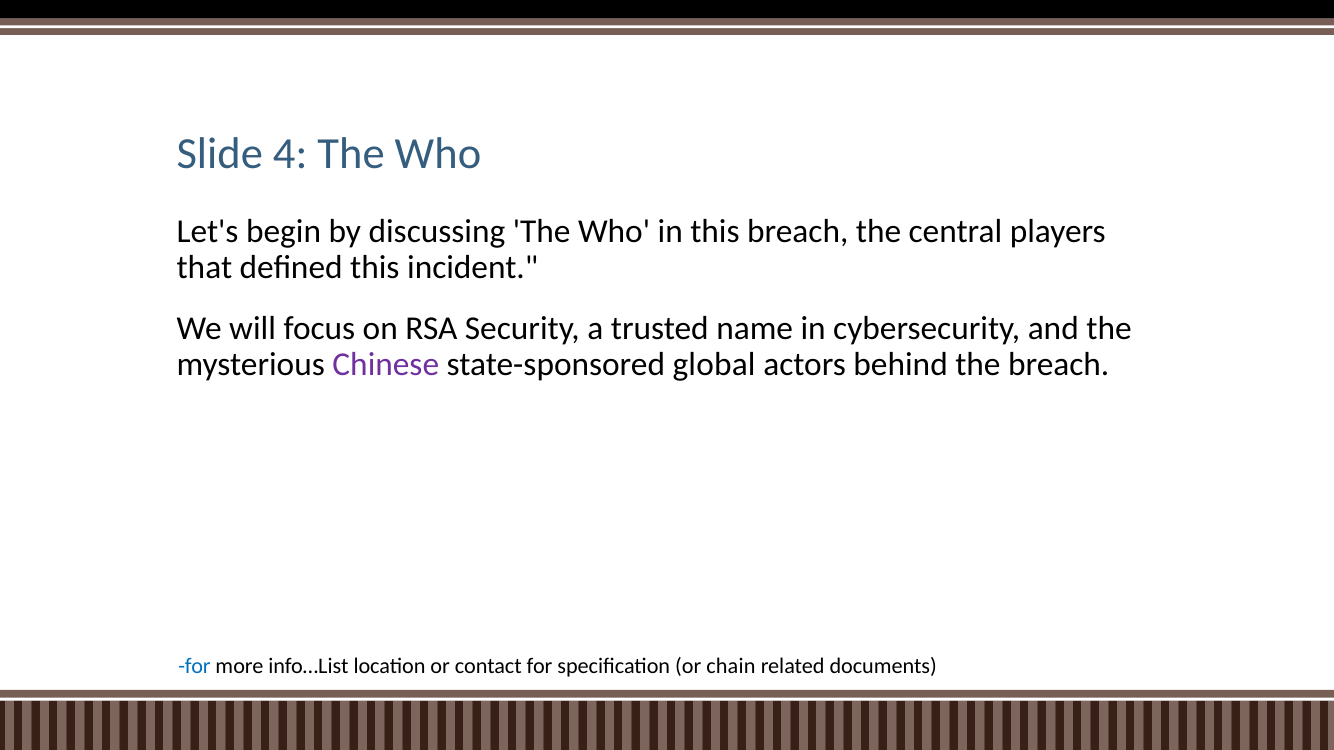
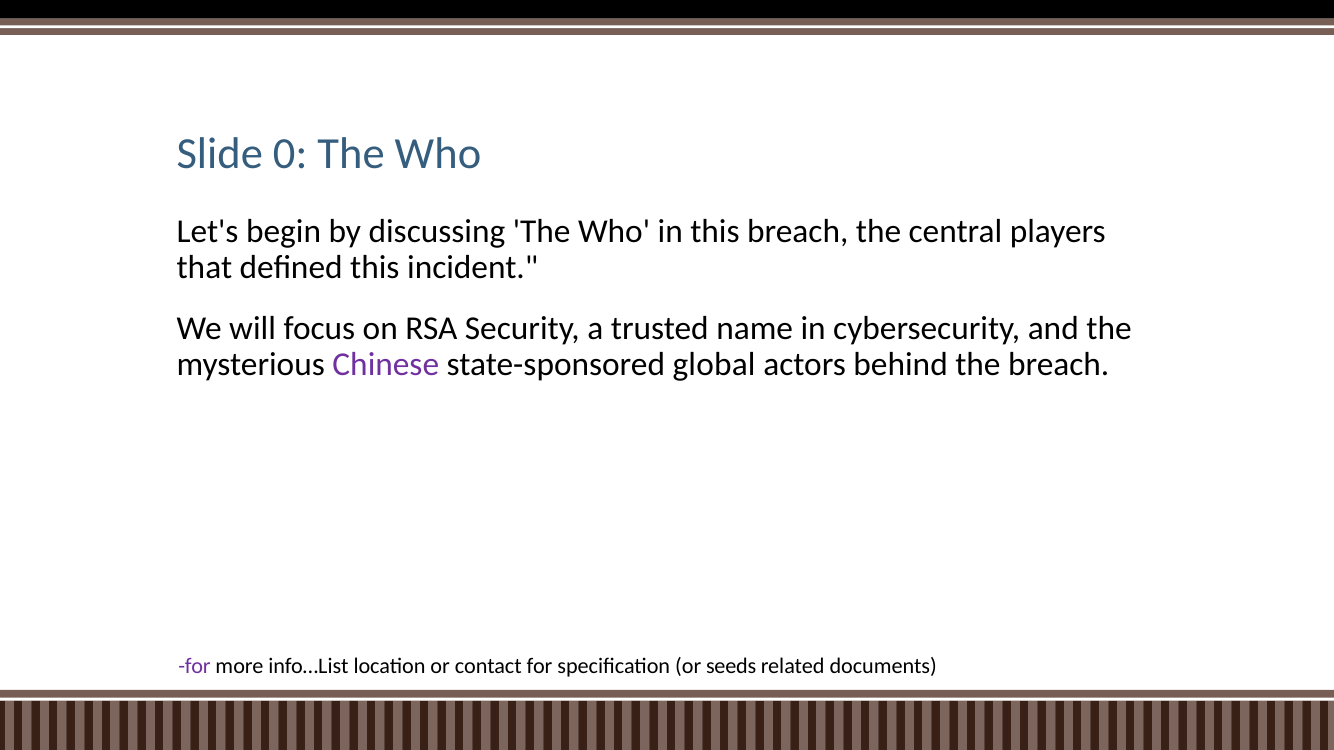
4: 4 -> 0
for at (195, 667) colour: blue -> purple
chain: chain -> seeds
